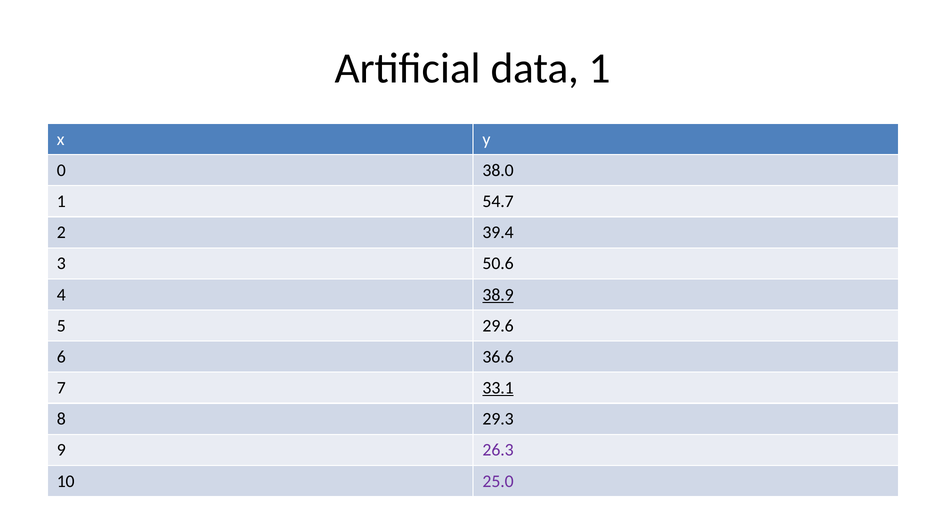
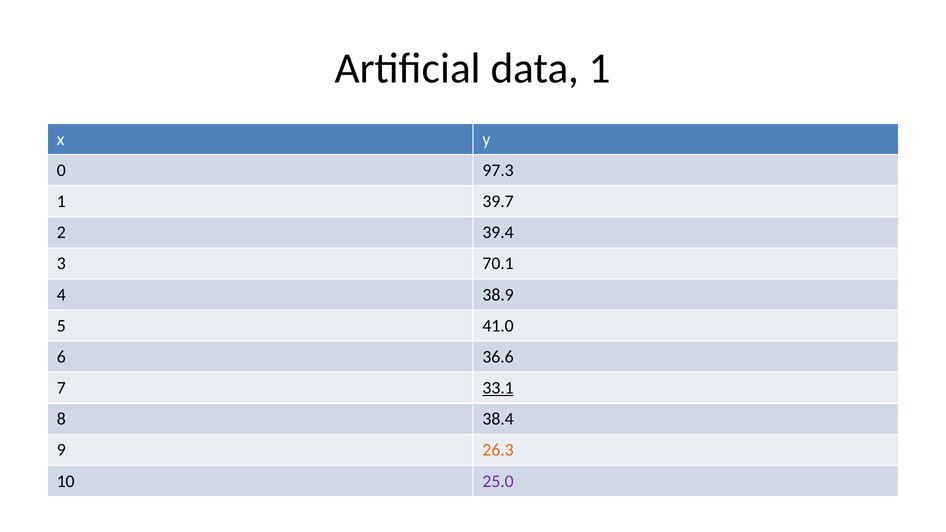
38.0: 38.0 -> 97.3
54.7: 54.7 -> 39.7
50.6: 50.6 -> 70.1
38.9 underline: present -> none
29.6: 29.6 -> 41.0
29.3: 29.3 -> 38.4
26.3 colour: purple -> orange
